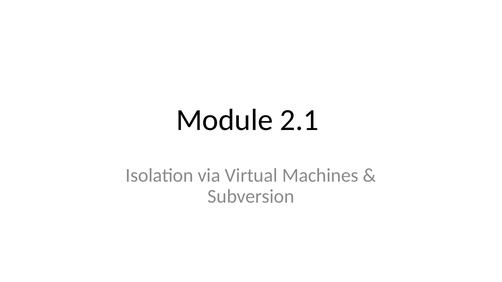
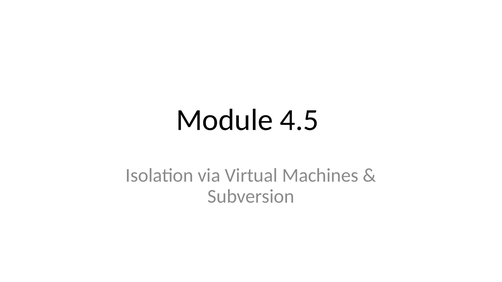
2.1: 2.1 -> 4.5
